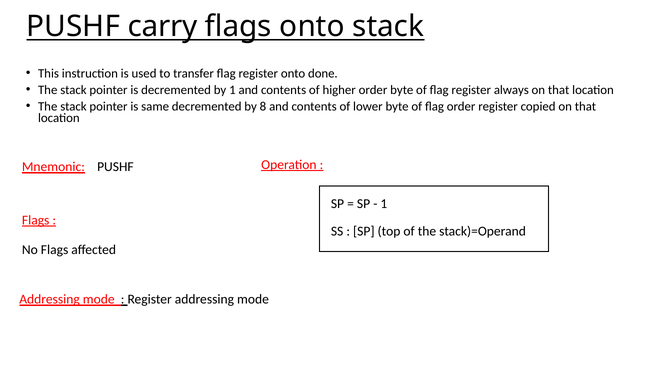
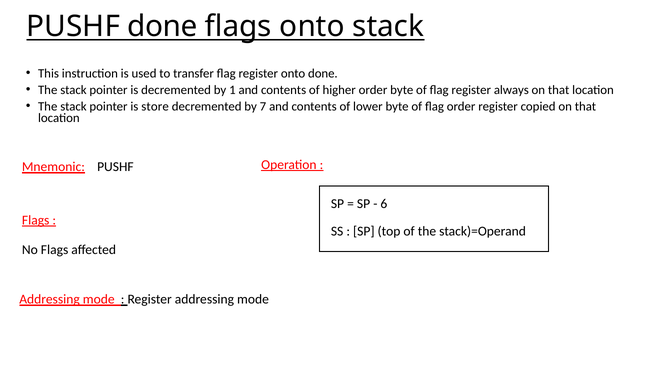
PUSHF carry: carry -> done
same: same -> store
8: 8 -> 7
1 at (384, 204): 1 -> 6
